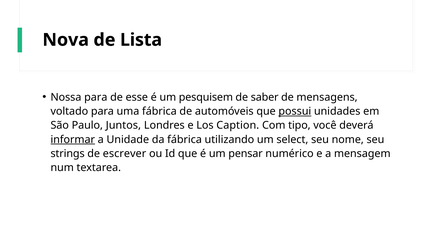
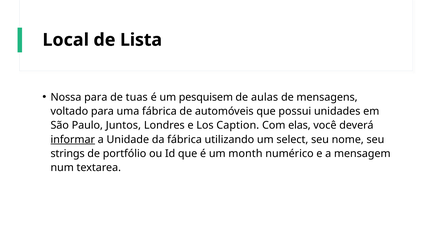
Nova: Nova -> Local
esse: esse -> tuas
saber: saber -> aulas
possui underline: present -> none
tipo: tipo -> elas
escrever: escrever -> portfólio
pensar: pensar -> month
